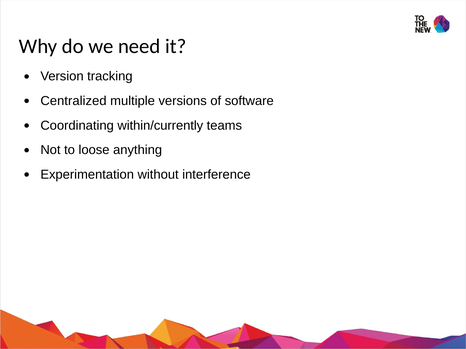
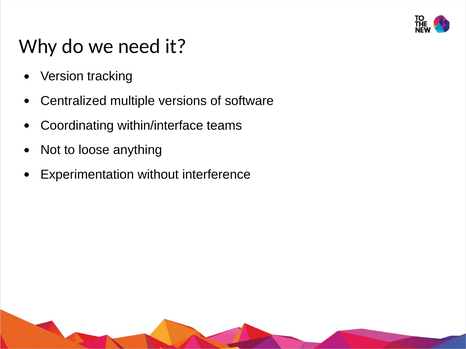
within/currently: within/currently -> within/interface
